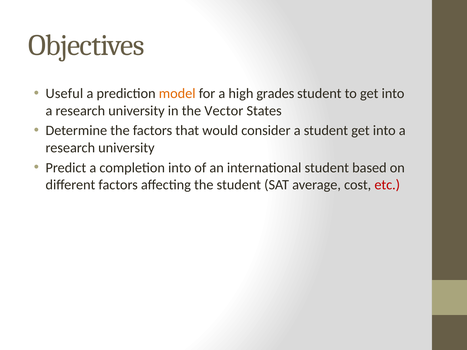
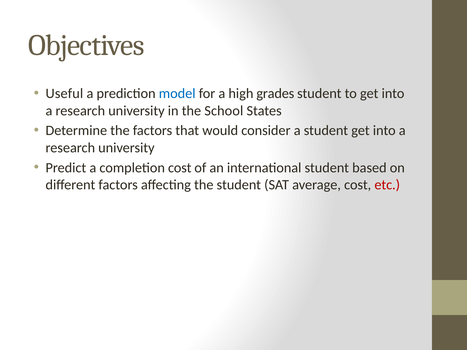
model colour: orange -> blue
Vector: Vector -> School
completion into: into -> cost
